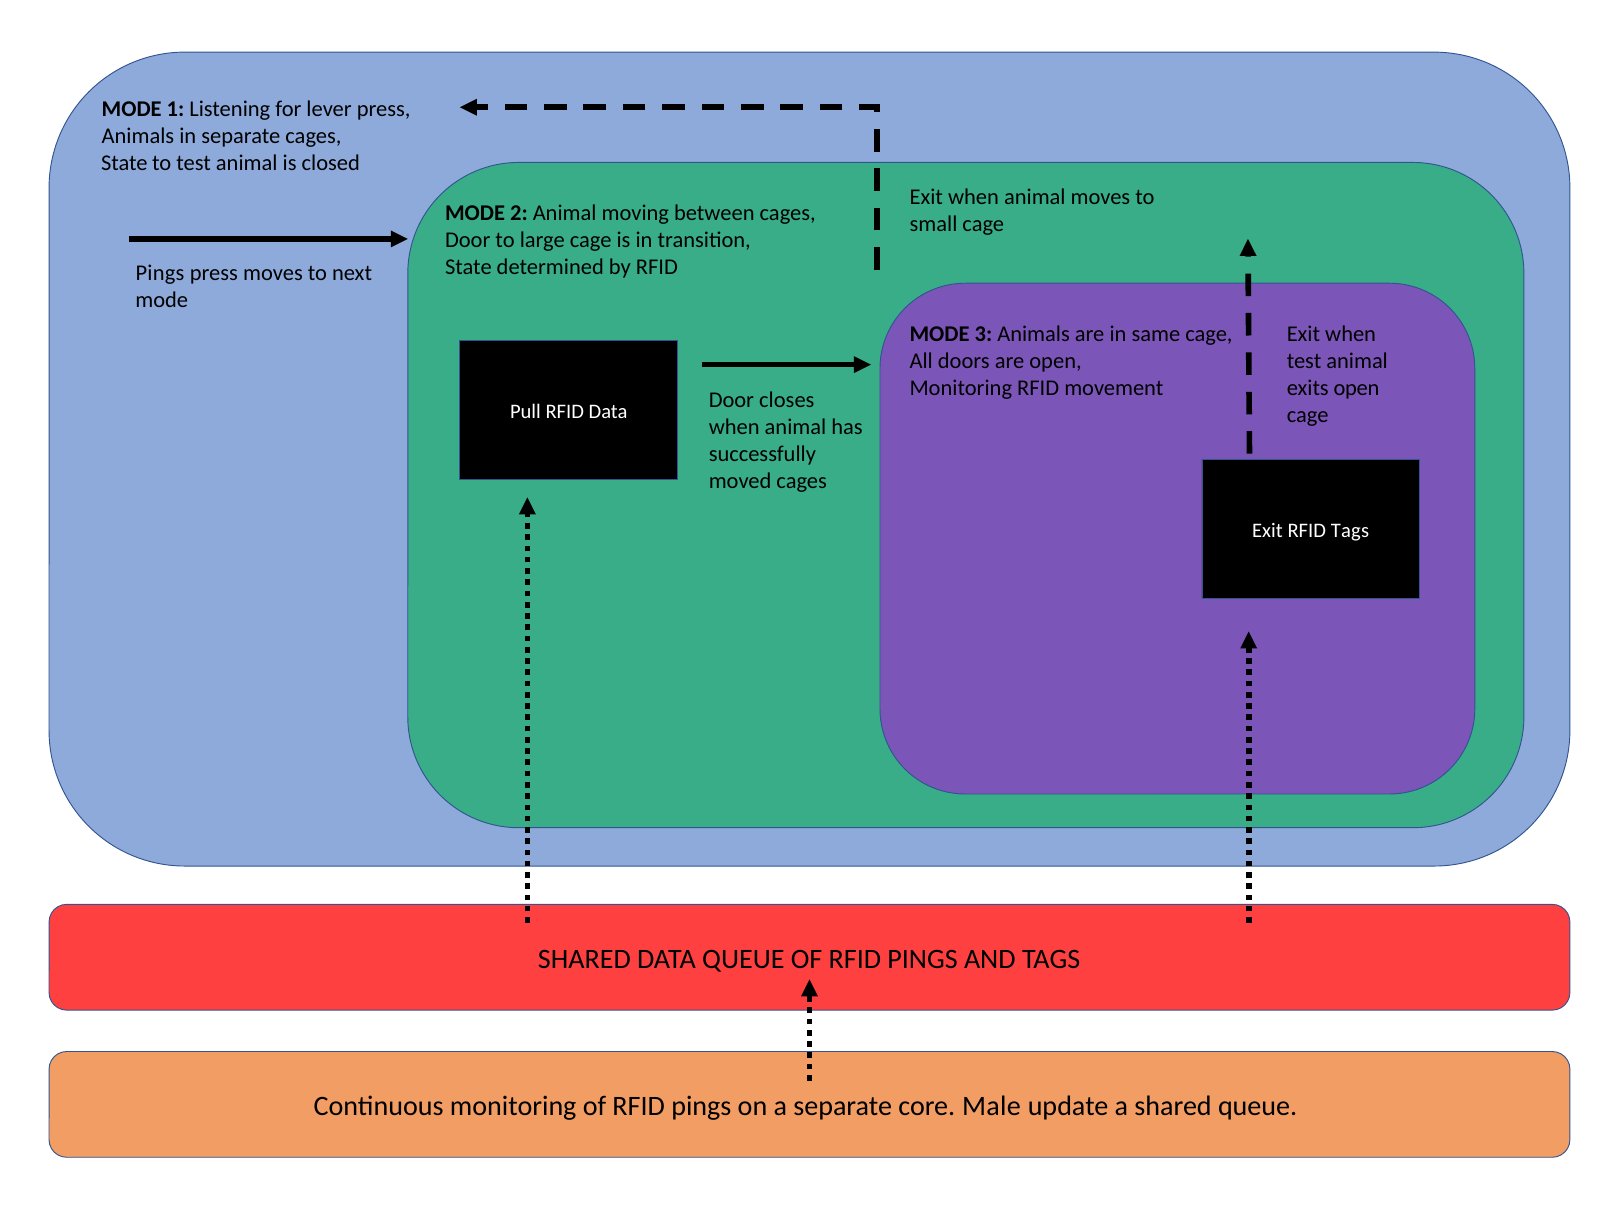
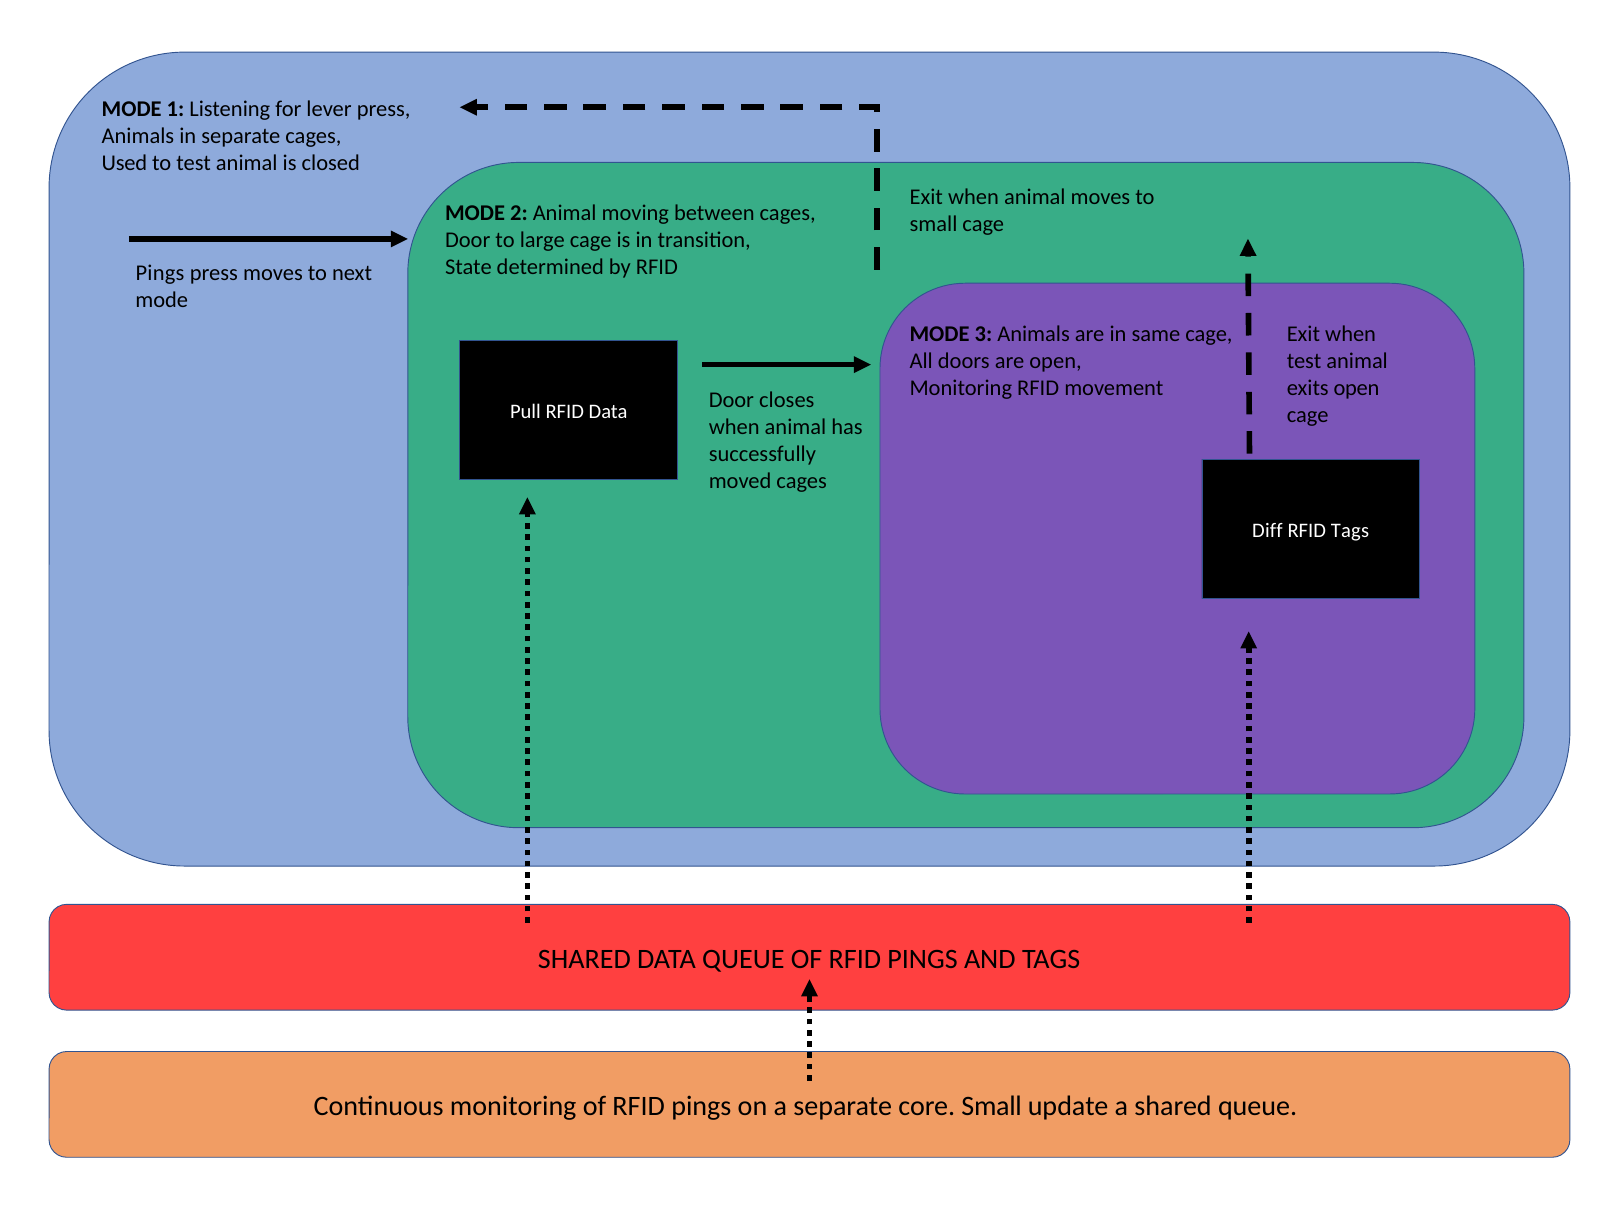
State at (124, 163): State -> Used
Exit at (1267, 530): Exit -> Diff
core Male: Male -> Small
